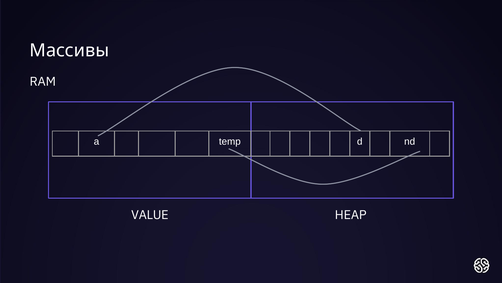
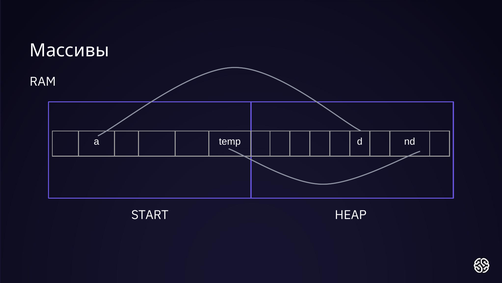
VALUE: VALUE -> START
